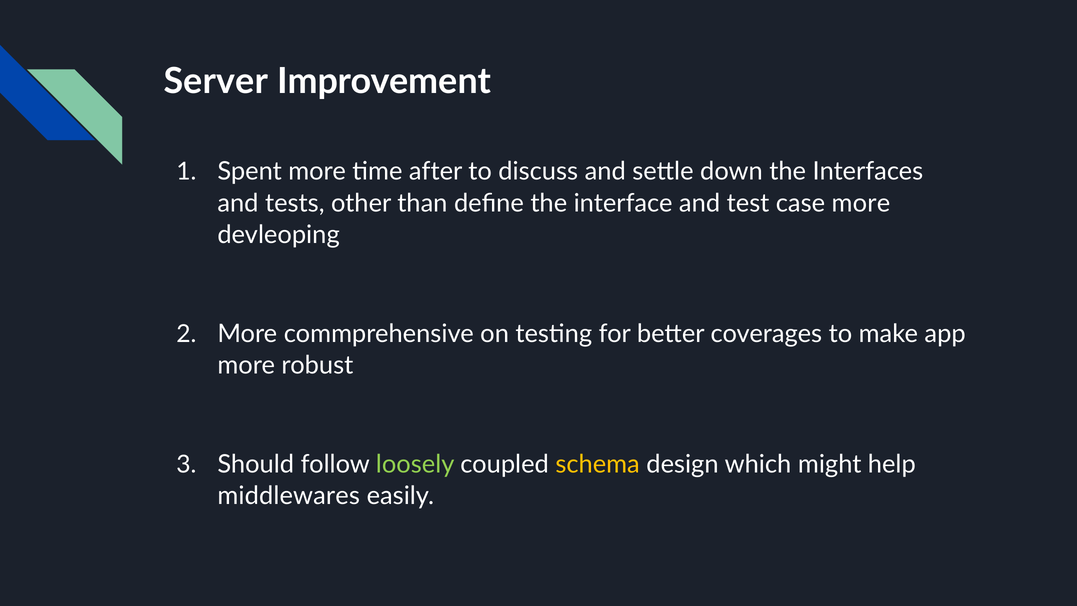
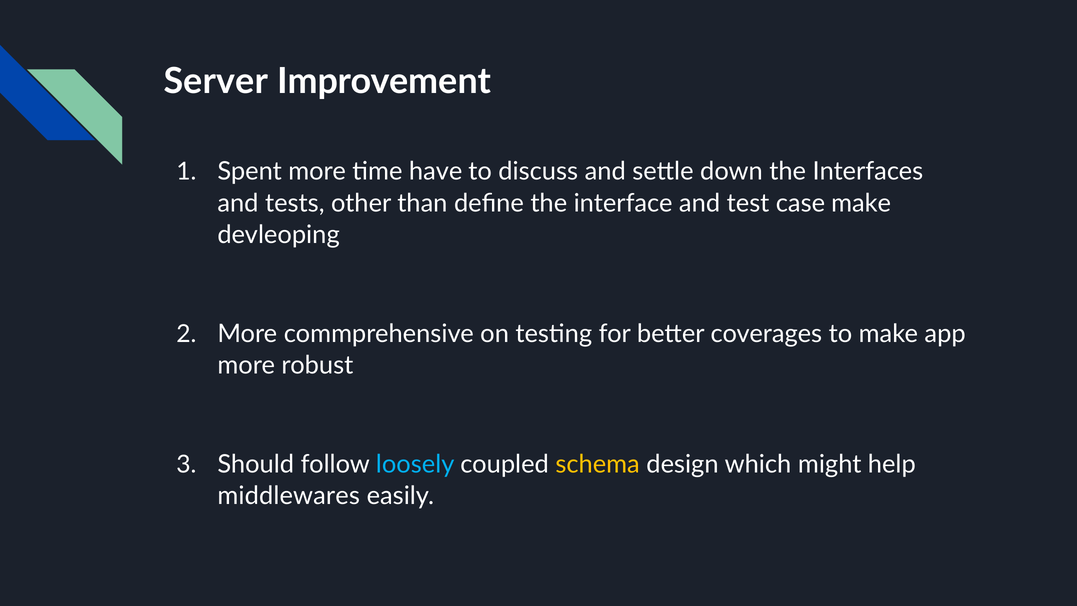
after: after -> have
case more: more -> make
loosely colour: light green -> light blue
